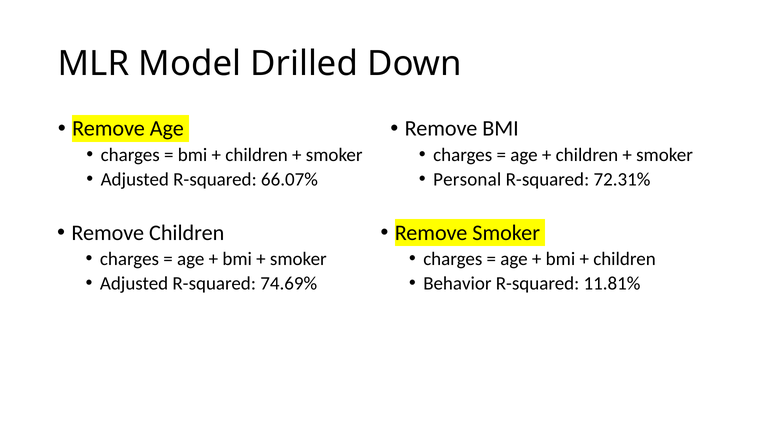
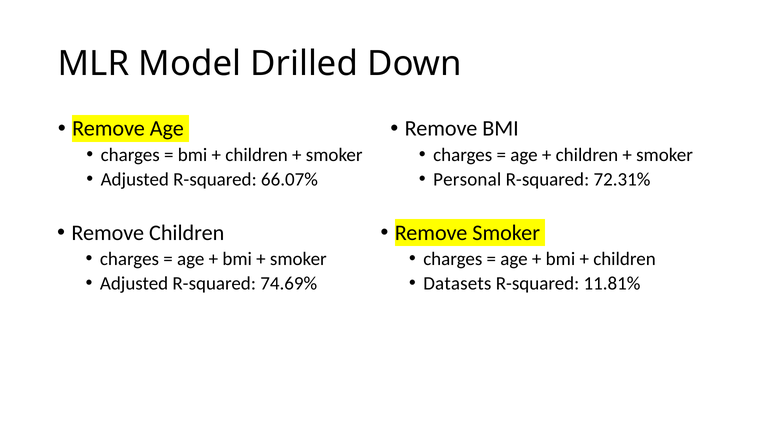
Behavior: Behavior -> Datasets
